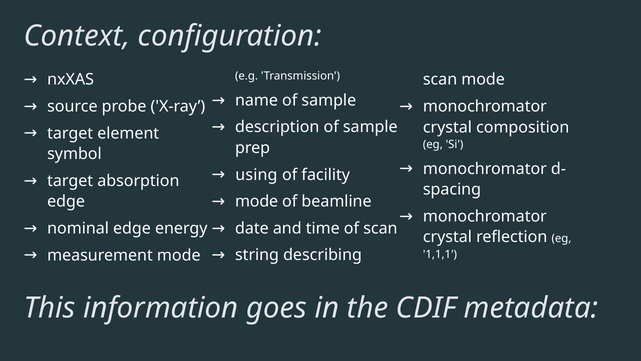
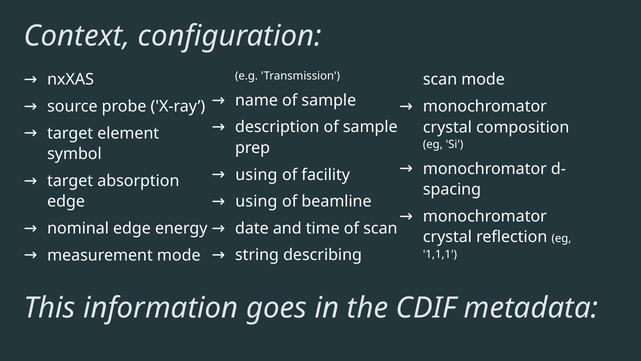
mode at (257, 201): mode -> using
